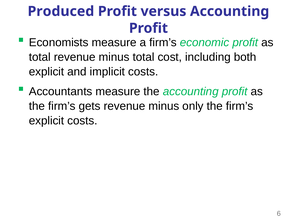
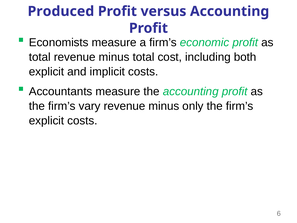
gets: gets -> vary
